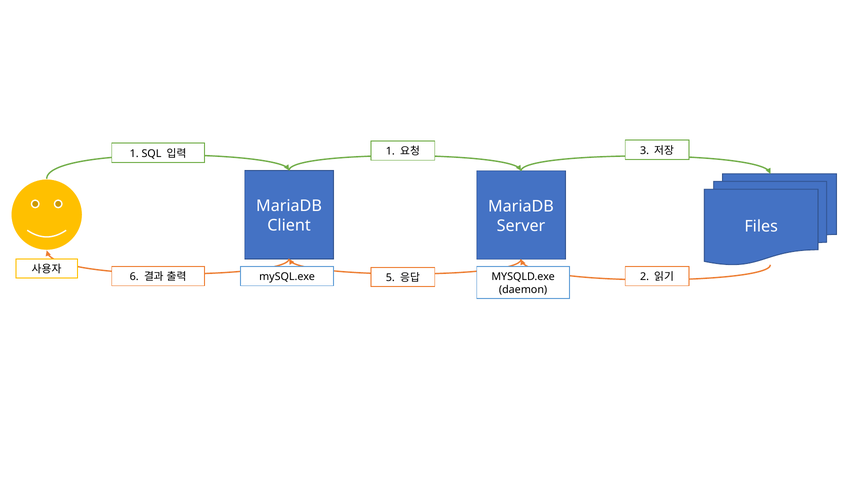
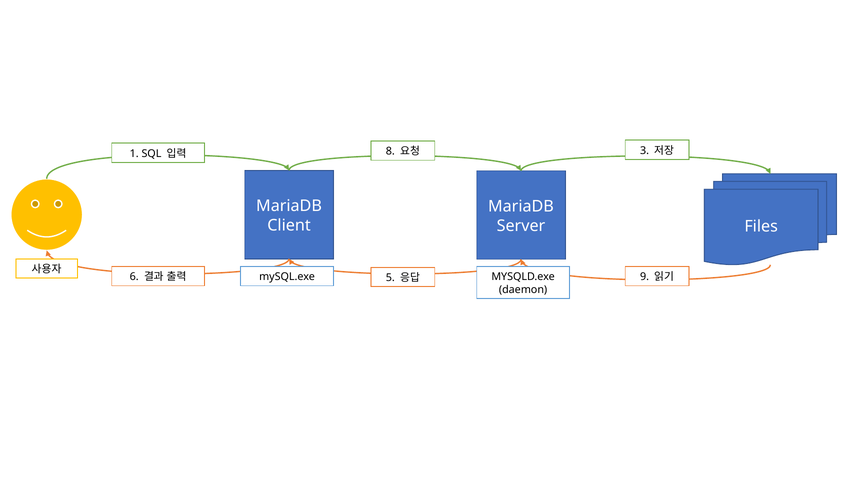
1 at (390, 152): 1 -> 8
2: 2 -> 9
